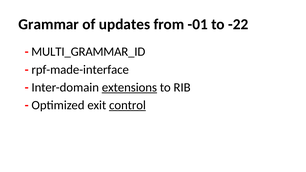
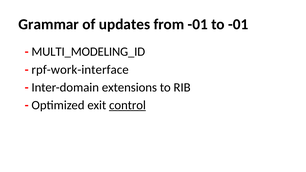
to -22: -22 -> -01
MULTI_GRAMMAR_ID: MULTI_GRAMMAR_ID -> MULTI_MODELING_ID
rpf-made-interface: rpf-made-interface -> rpf-work-interface
extensions underline: present -> none
